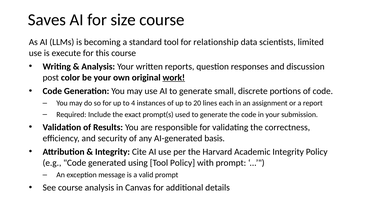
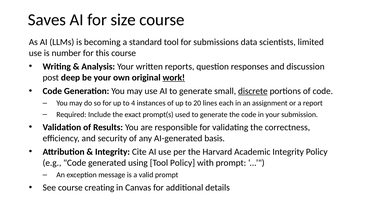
relationship: relationship -> submissions
execute: execute -> number
color: color -> deep
discrete underline: none -> present
course analysis: analysis -> creating
